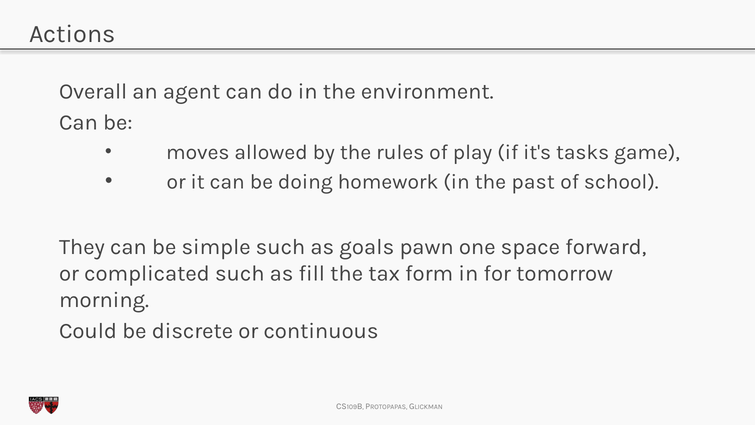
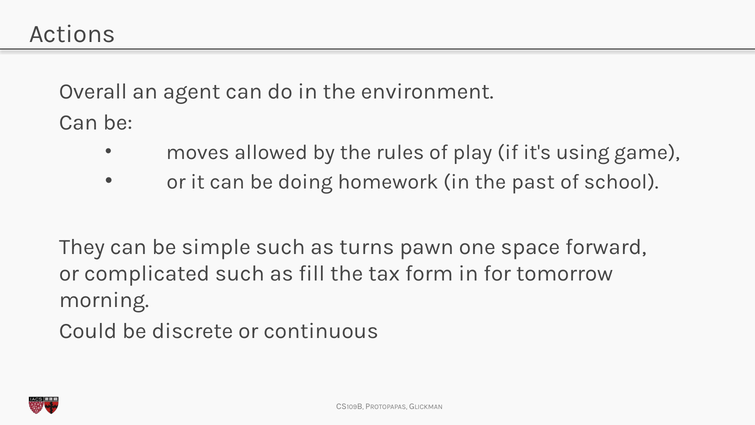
tasks: tasks -> using
goals: goals -> turns
